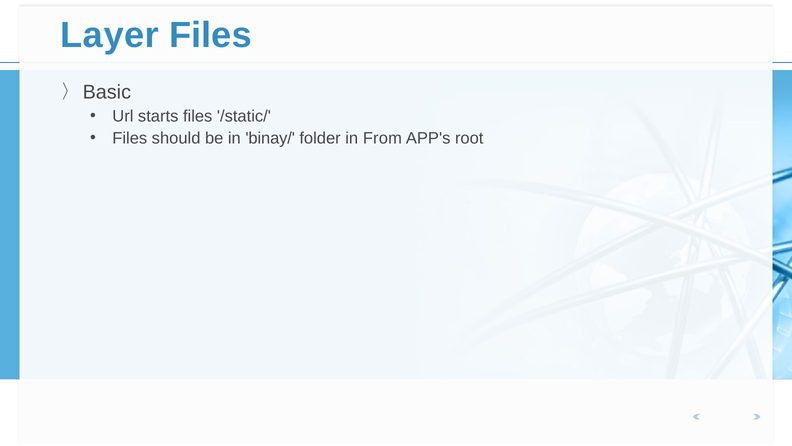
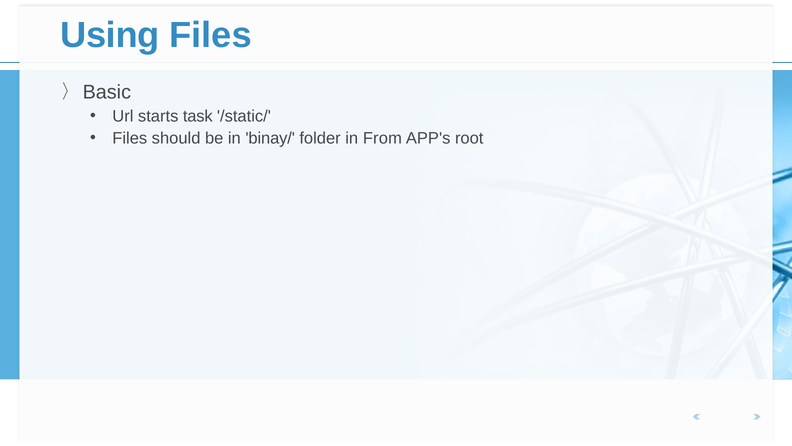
Layer: Layer -> Using
starts files: files -> task
